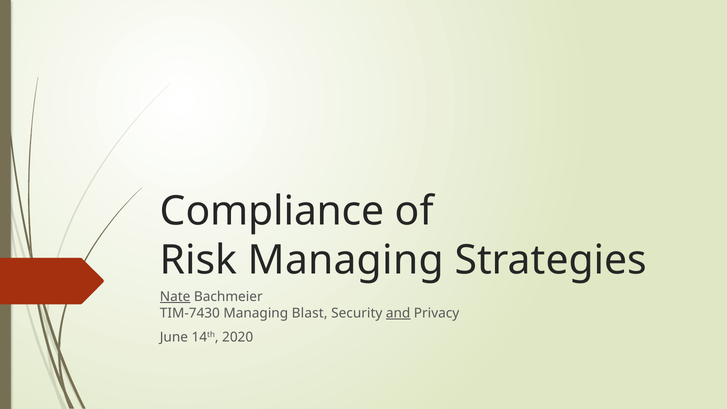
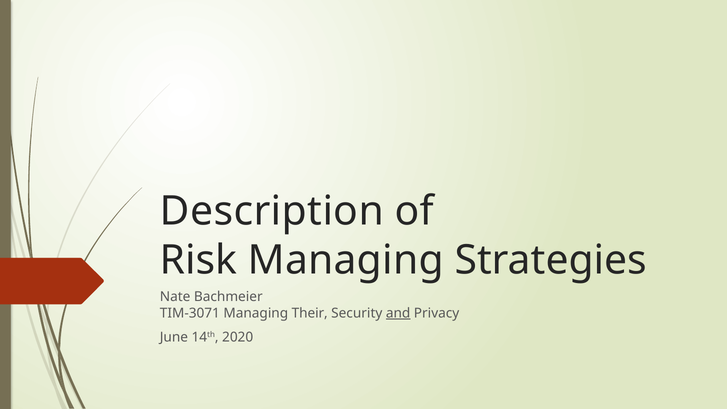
Compliance: Compliance -> Description
Nate underline: present -> none
TIM-7430: TIM-7430 -> TIM-3071
Blast: Blast -> Their
